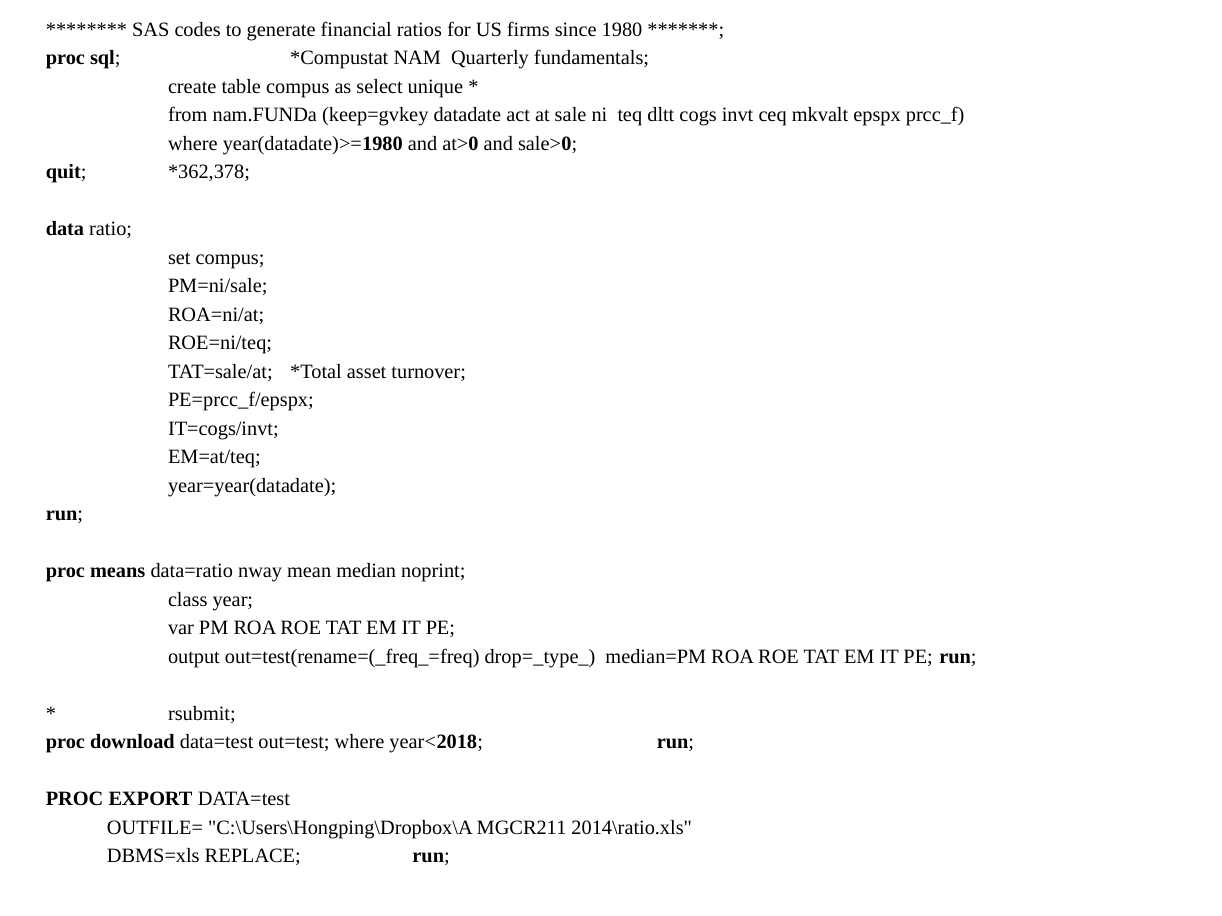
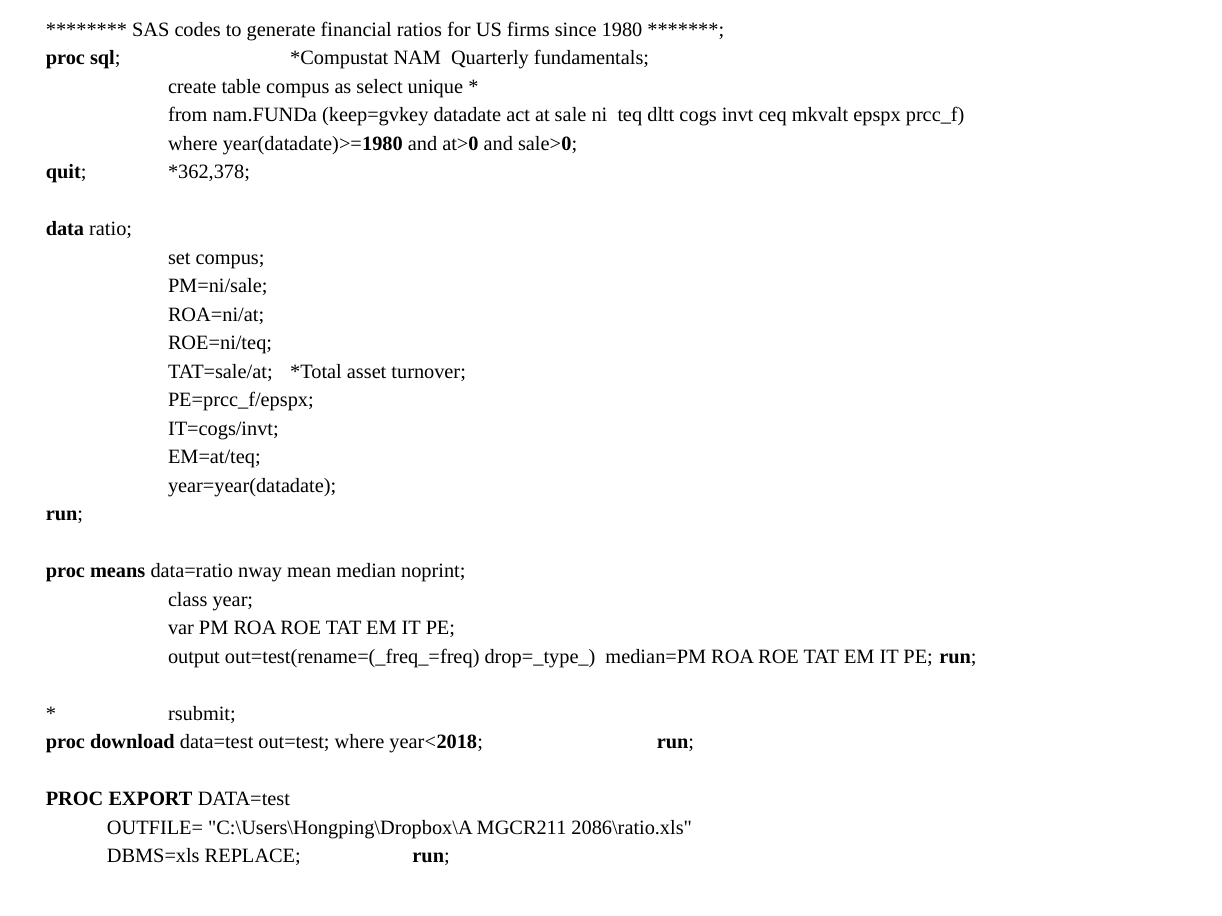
2014\ratio.xls: 2014\ratio.xls -> 2086\ratio.xls
